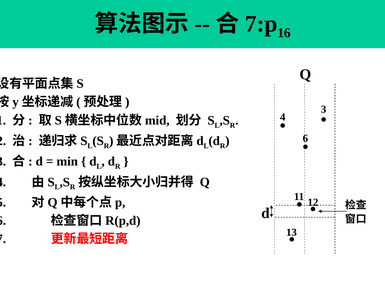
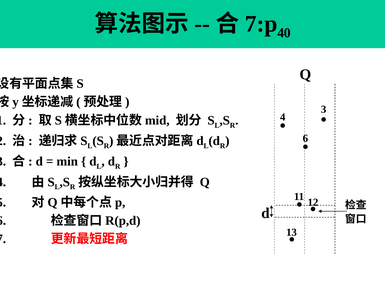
16: 16 -> 40
